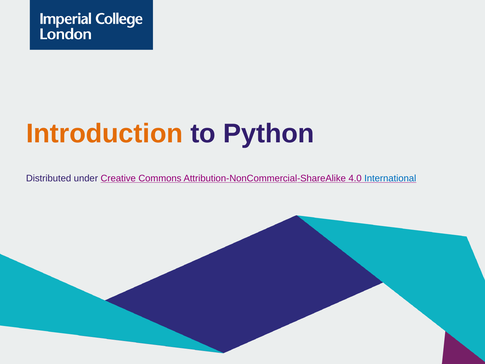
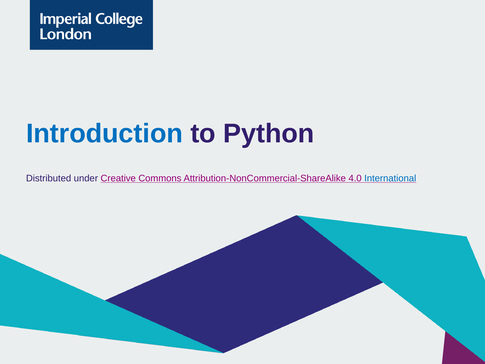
Introduction colour: orange -> blue
